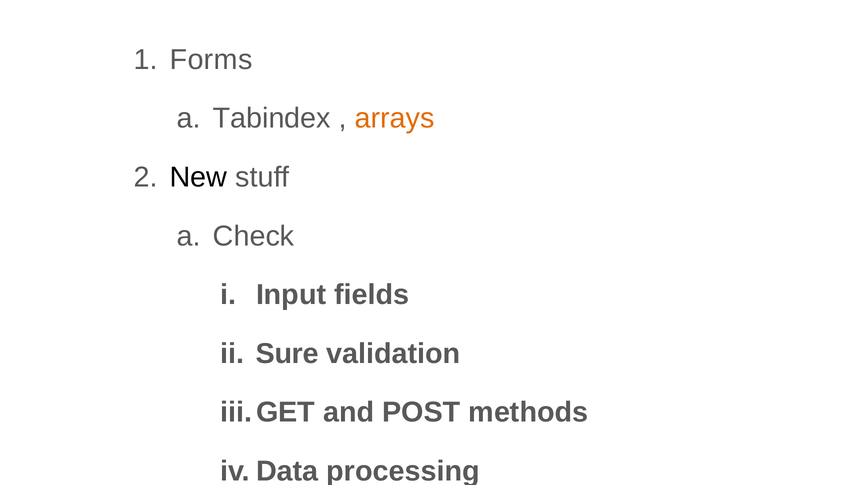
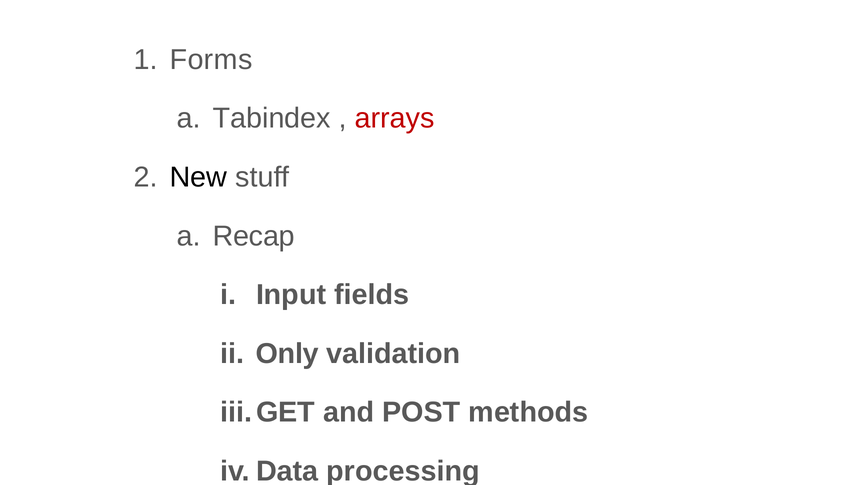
arrays colour: orange -> red
Check: Check -> Recap
Sure: Sure -> Only
